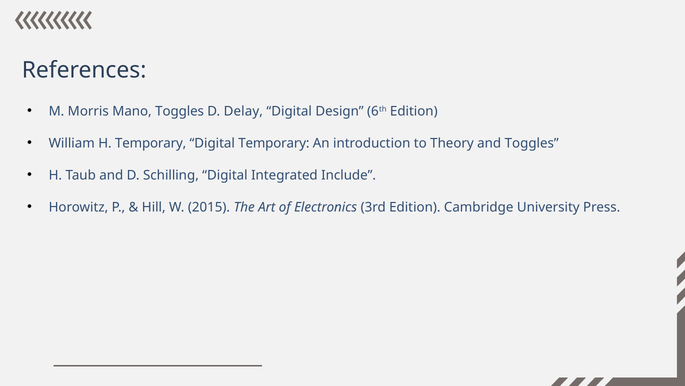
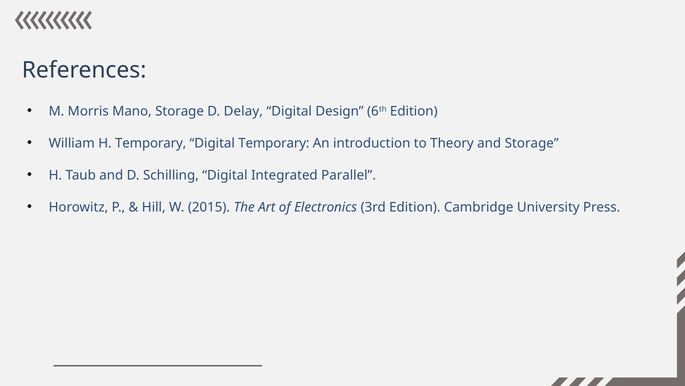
Mano Toggles: Toggles -> Storage
and Toggles: Toggles -> Storage
Include: Include -> Parallel
